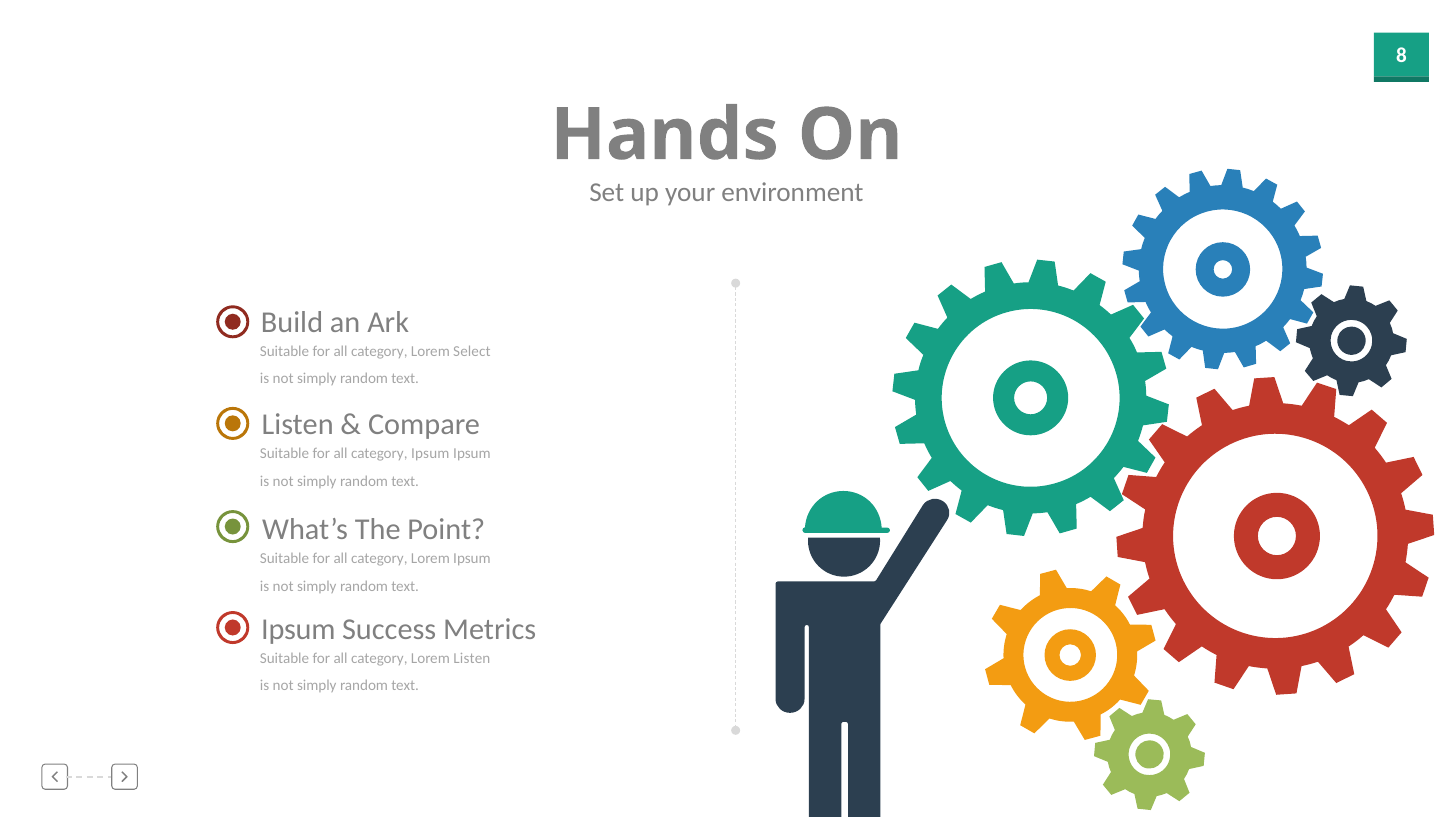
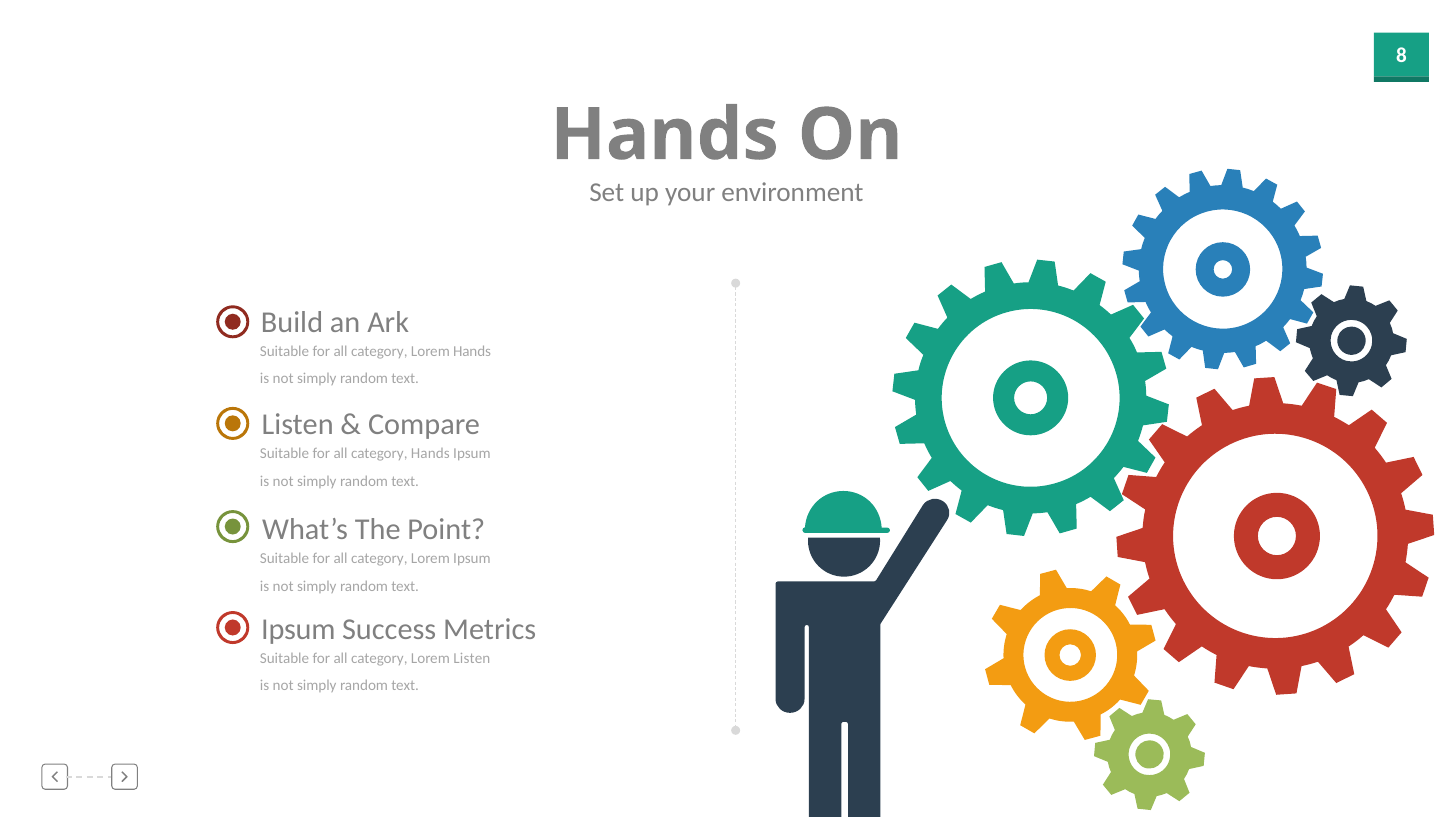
Lorem Select: Select -> Hands
category Ipsum: Ipsum -> Hands
